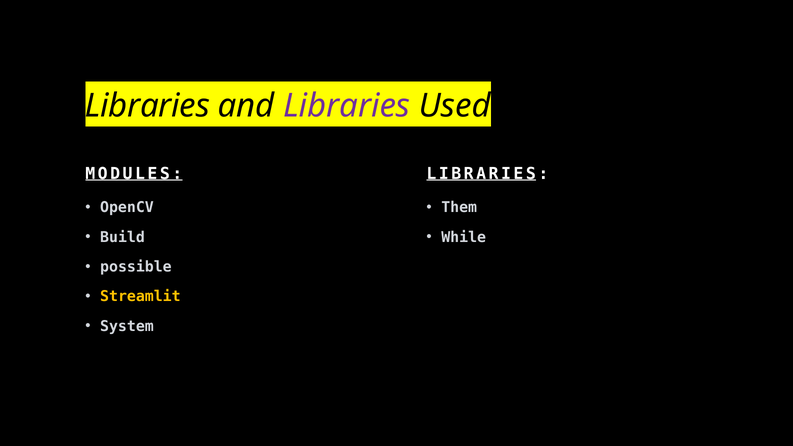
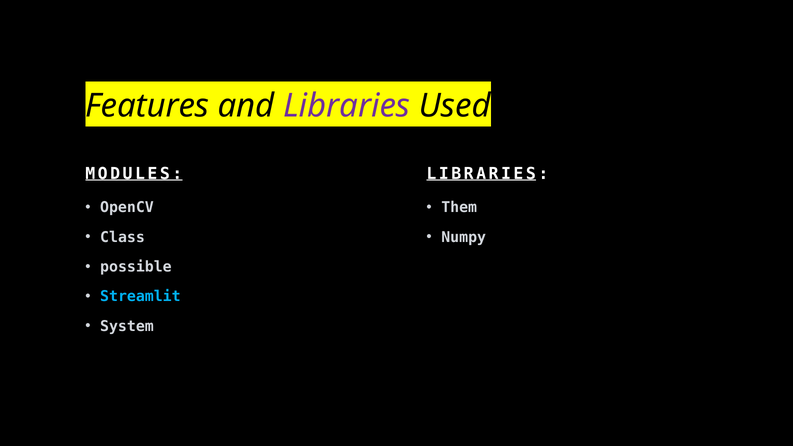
Libraries at (147, 106): Libraries -> Features
Build: Build -> Class
While: While -> Numpy
Streamlit colour: yellow -> light blue
